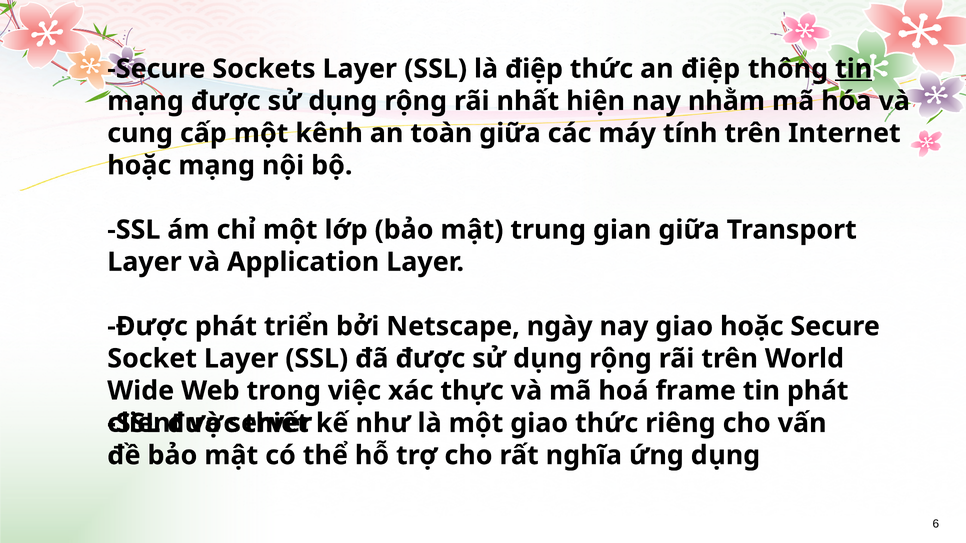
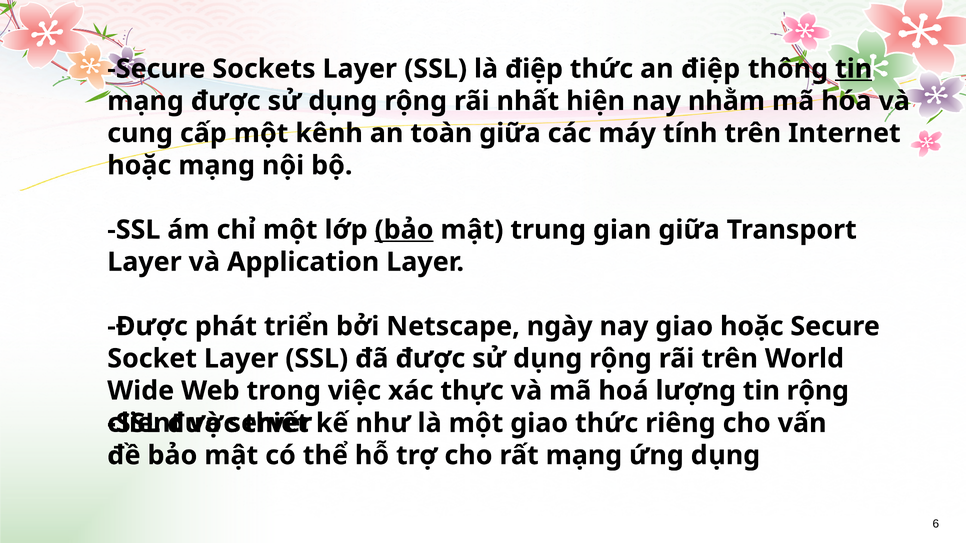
bảo at (404, 230) underline: none -> present
frame: frame -> lượng
tin phát: phát -> rộng
rất nghĩa: nghĩa -> mạng
